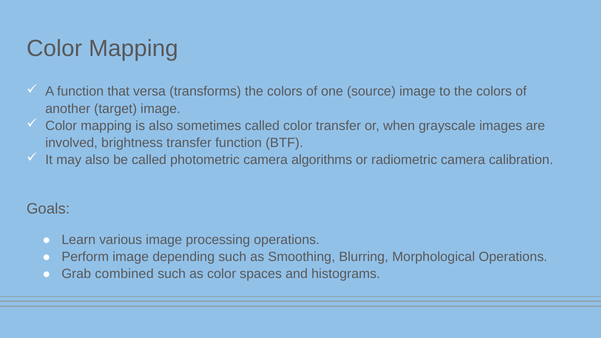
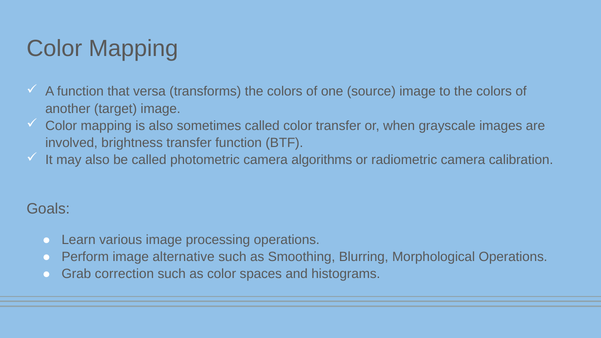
depending: depending -> alternative
combined: combined -> correction
